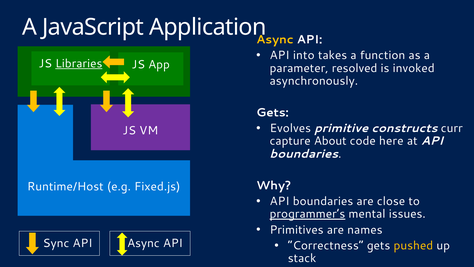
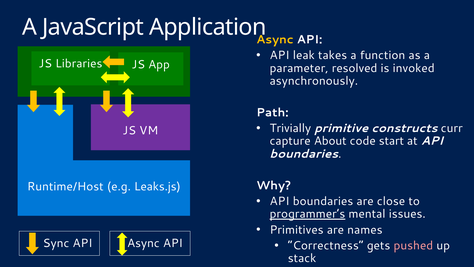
into: into -> leak
Libraries underline: present -> none
Gets at (273, 112): Gets -> Path
Evolves: Evolves -> Trivially
here: here -> start
Fixed.js: Fixed.js -> Leaks.js
pushed colour: yellow -> pink
